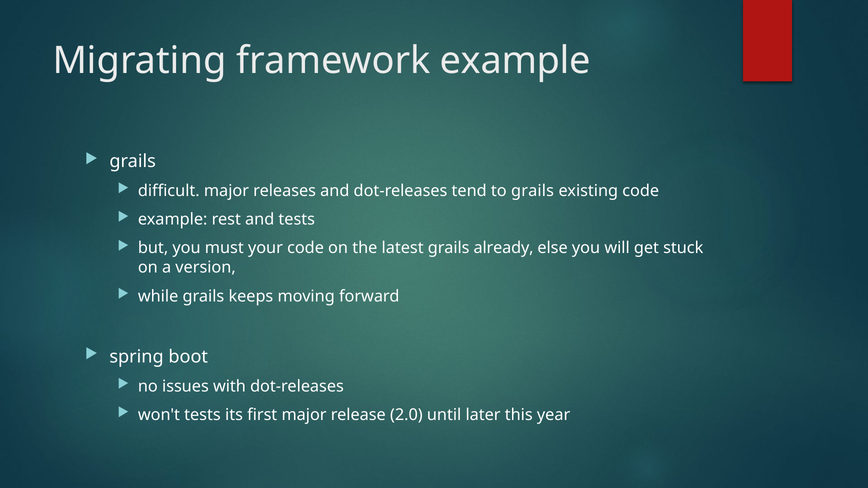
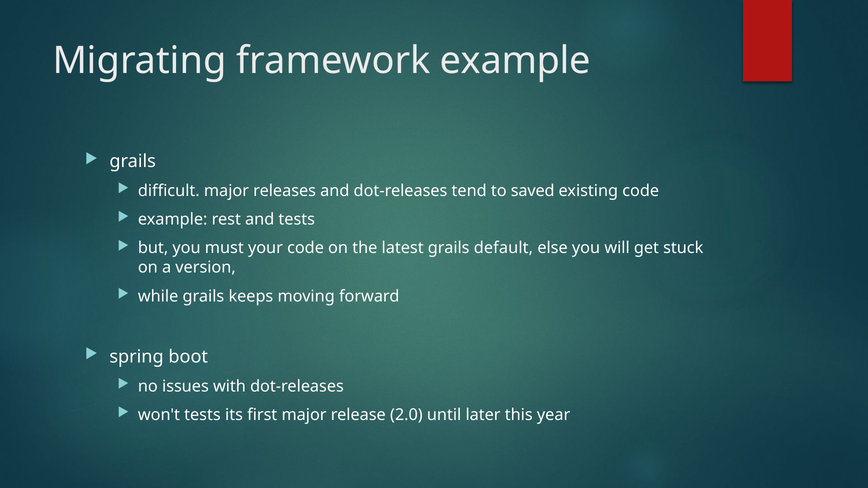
to grails: grails -> saved
already: already -> default
